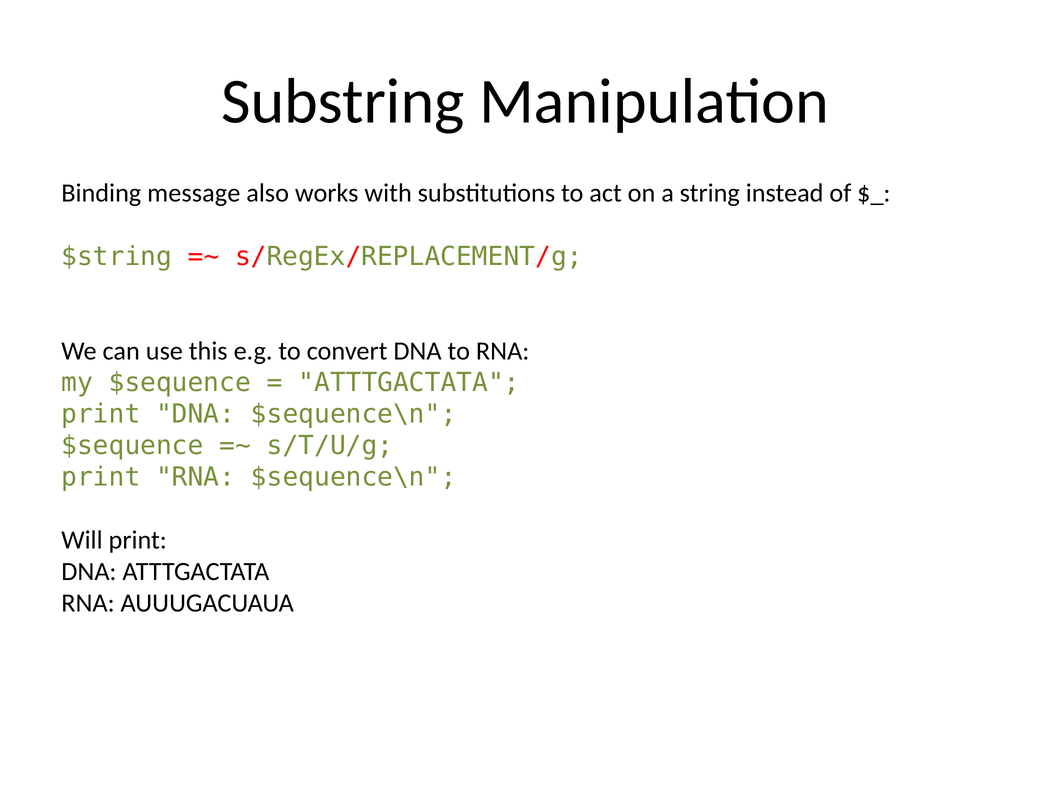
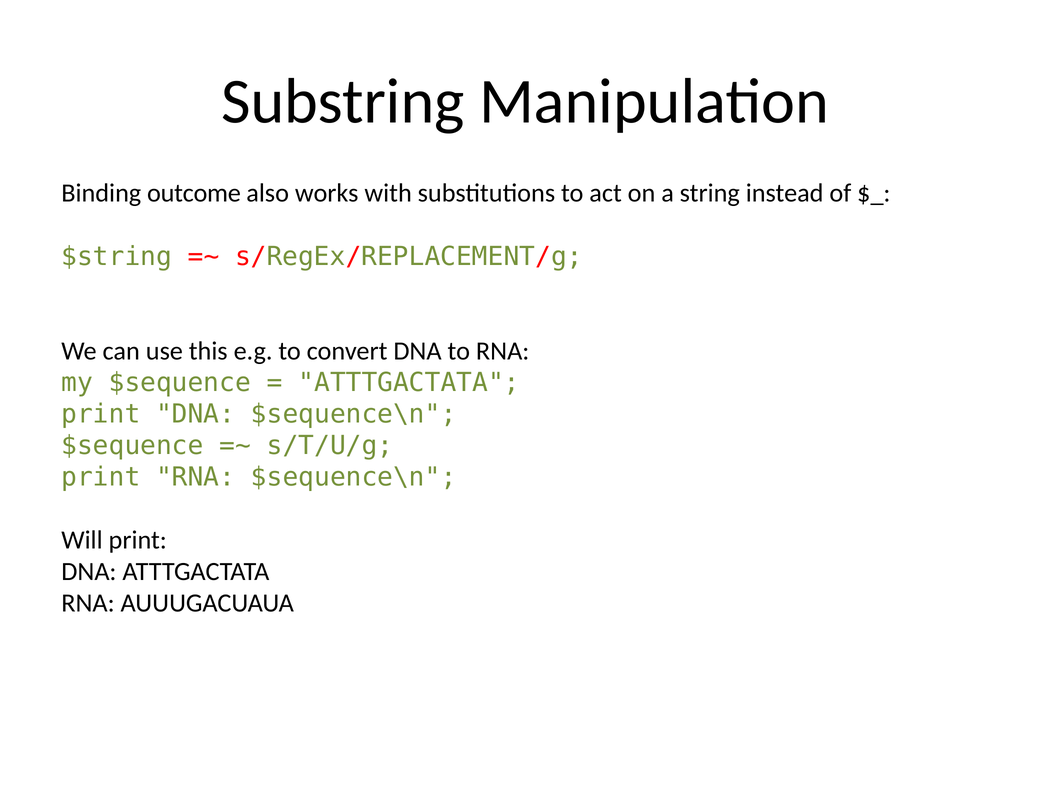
message: message -> outcome
